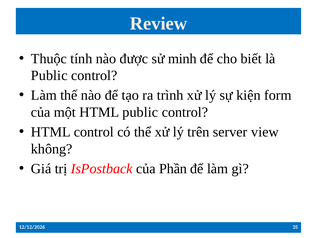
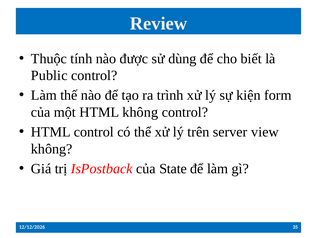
minh: minh -> dùng
HTML public: public -> không
Phần: Phần -> State
